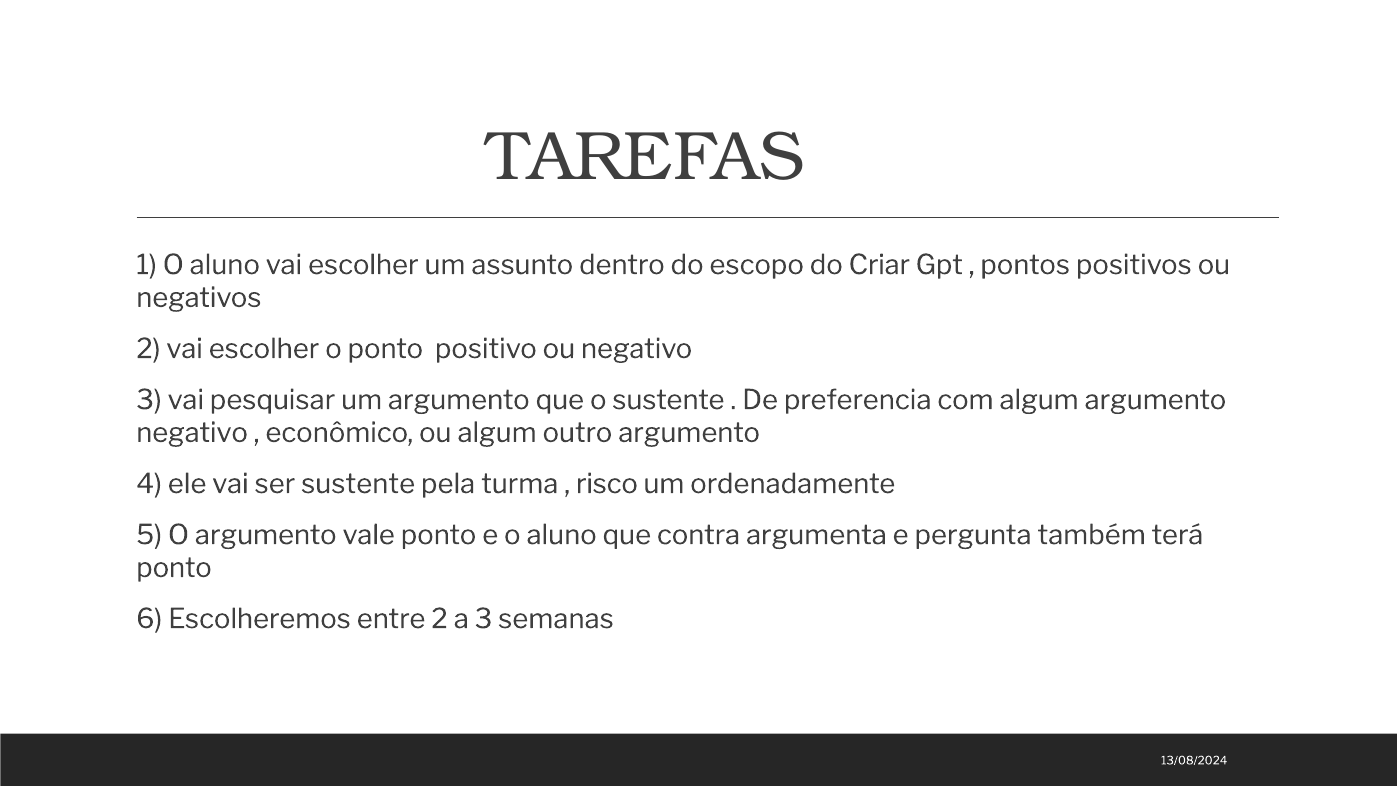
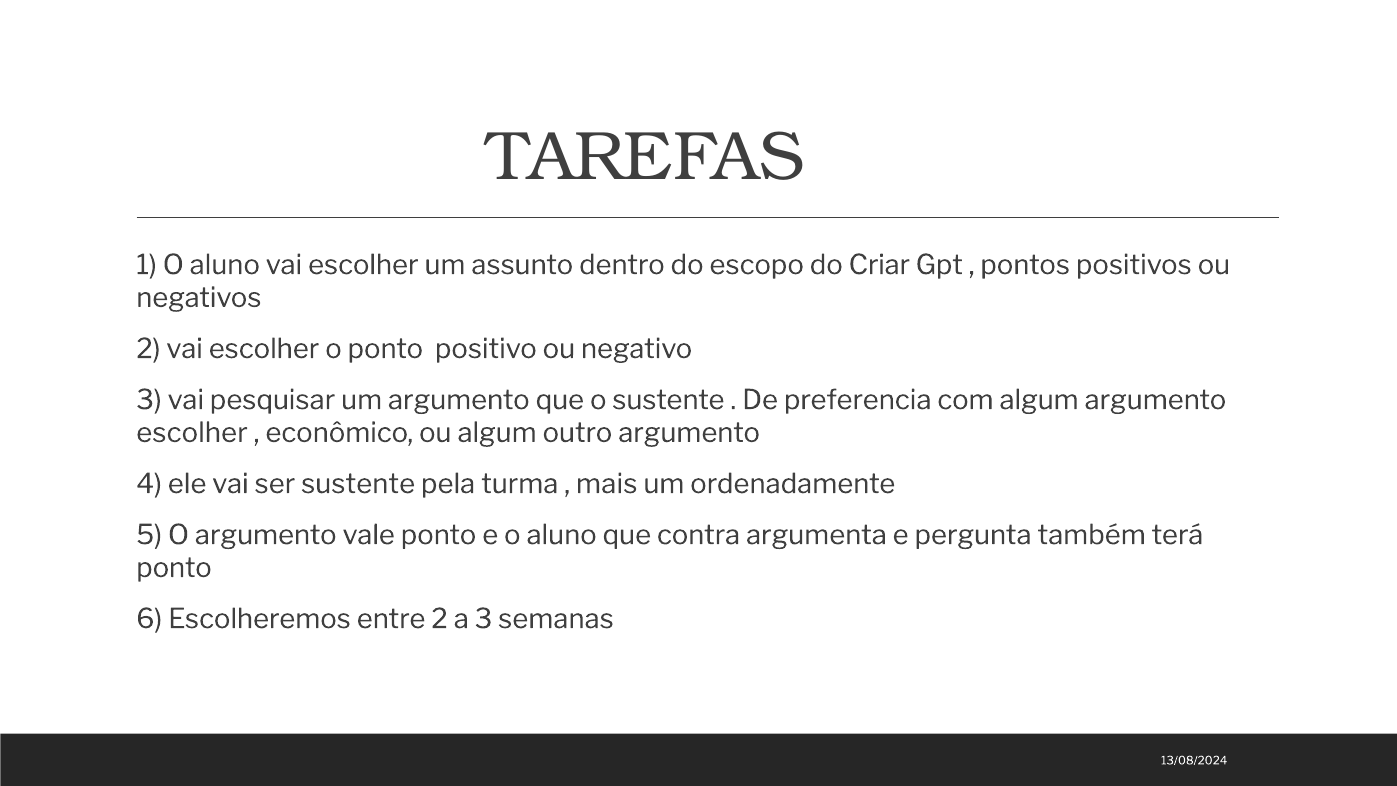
negativo at (192, 433): negativo -> escolher
risco: risco -> mais
